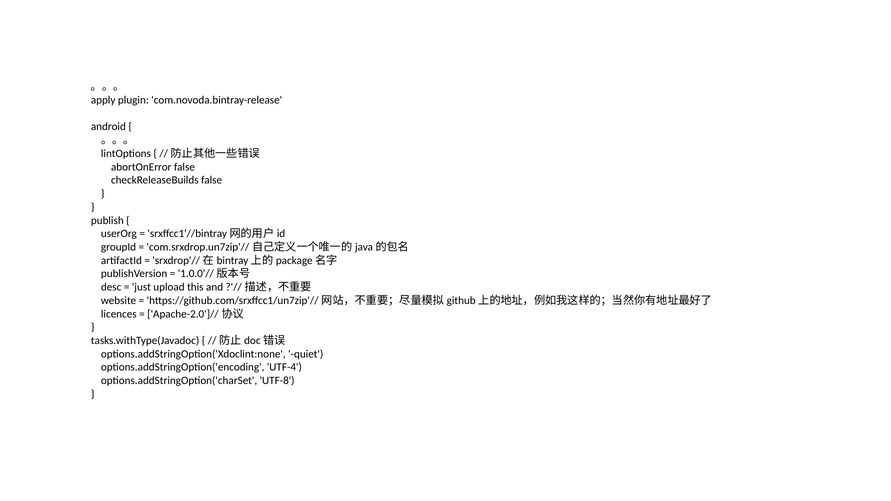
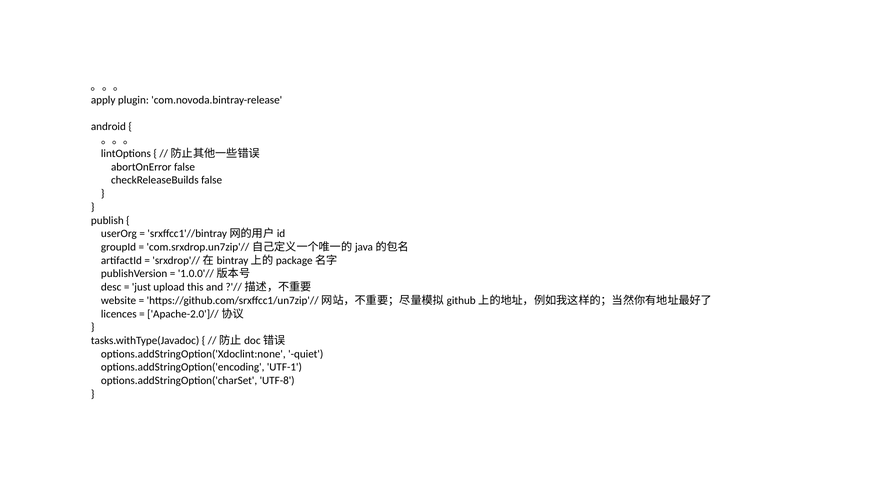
UTF-4: UTF-4 -> UTF-1
